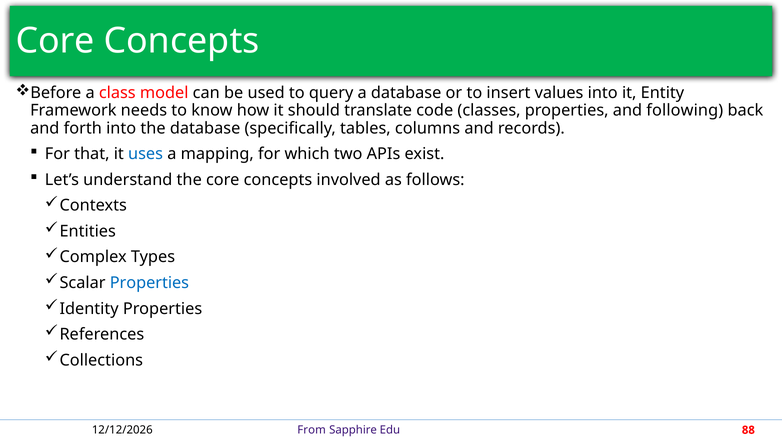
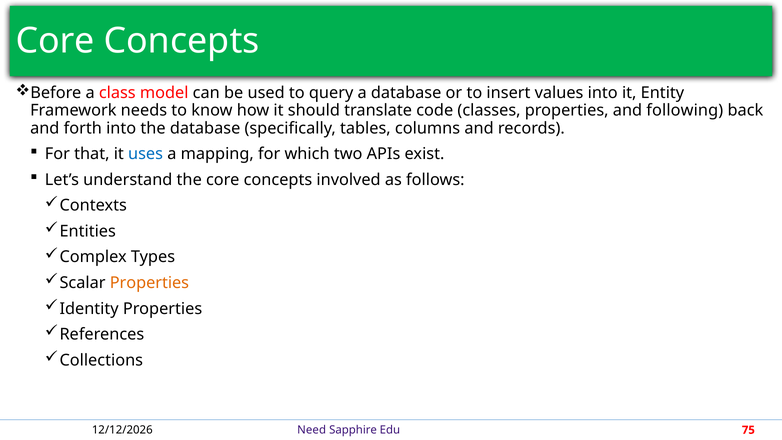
Properties at (149, 283) colour: blue -> orange
From: From -> Need
88: 88 -> 75
